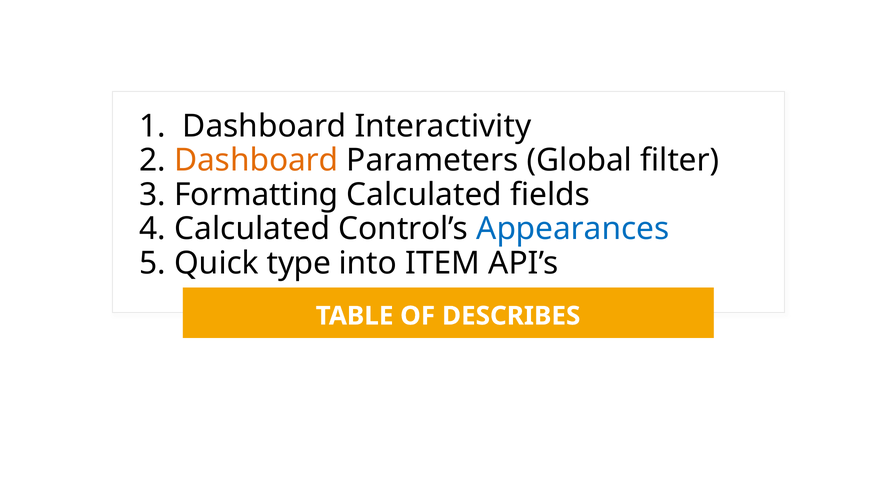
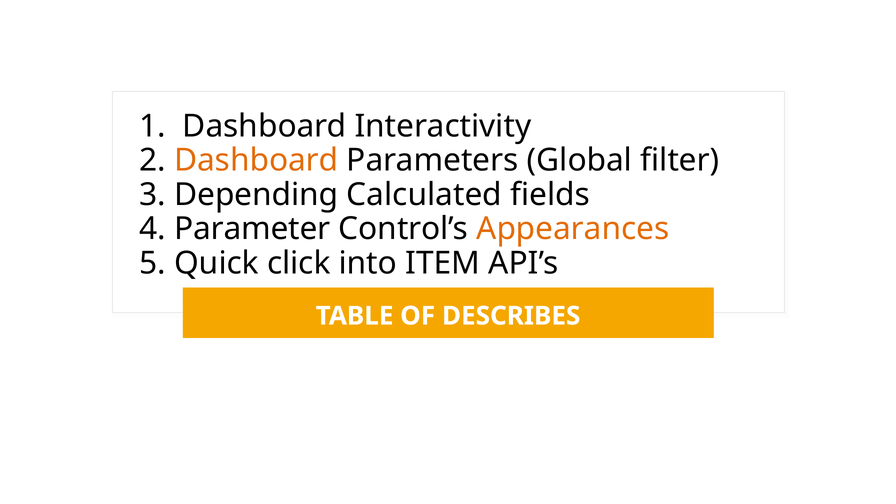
Formatting: Formatting -> Depending
4 Calculated: Calculated -> Parameter
Appearances colour: blue -> orange
type: type -> click
